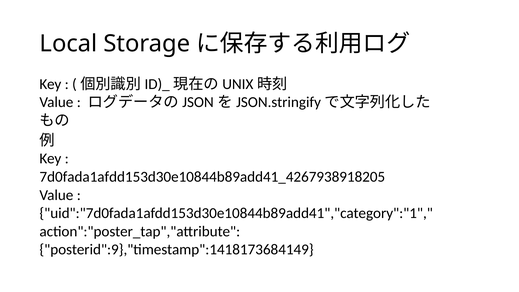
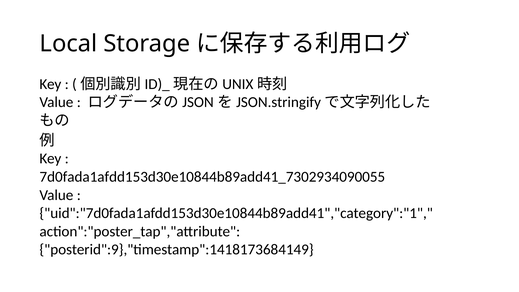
7d0fada1afdd153d30e10844b89add41_4267938918205: 7d0fada1afdd153d30e10844b89add41_4267938918205 -> 7d0fada1afdd153d30e10844b89add41_7302934090055
